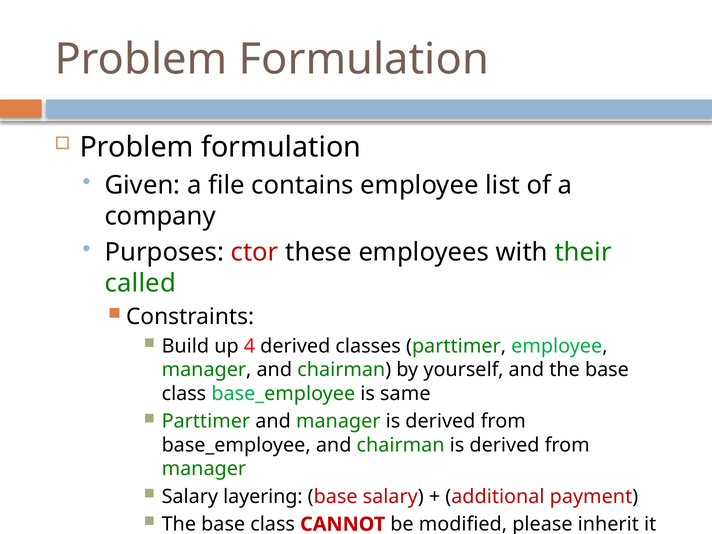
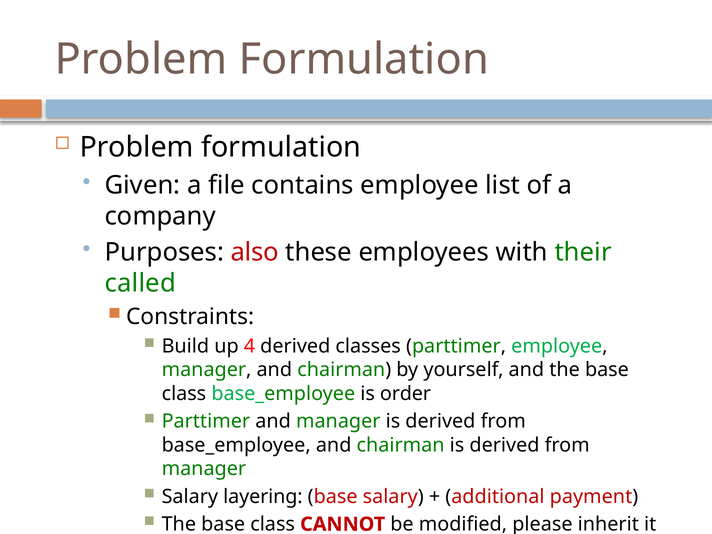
ctor: ctor -> also
is same: same -> order
